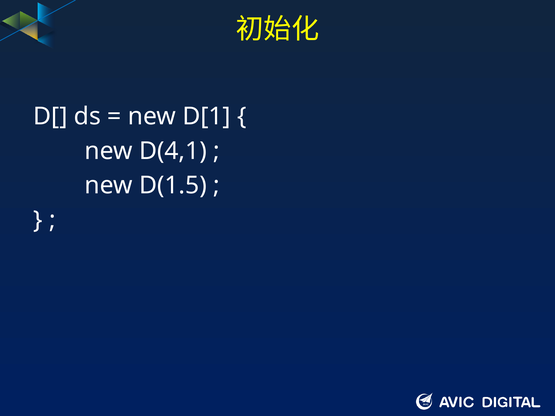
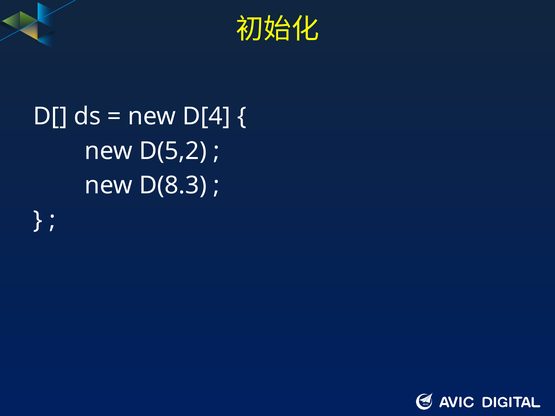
D[1: D[1 -> D[4
D(4,1: D(4,1 -> D(5,2
D(1.5: D(1.5 -> D(8.3
